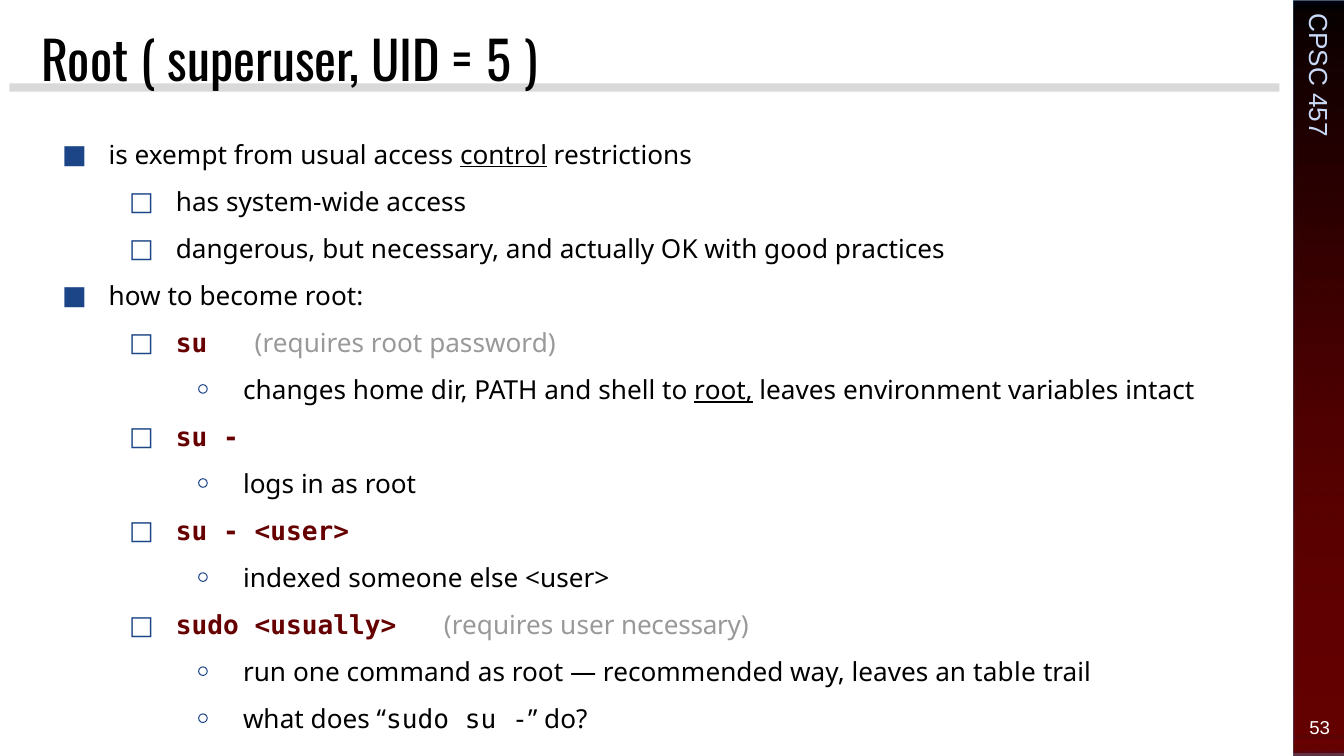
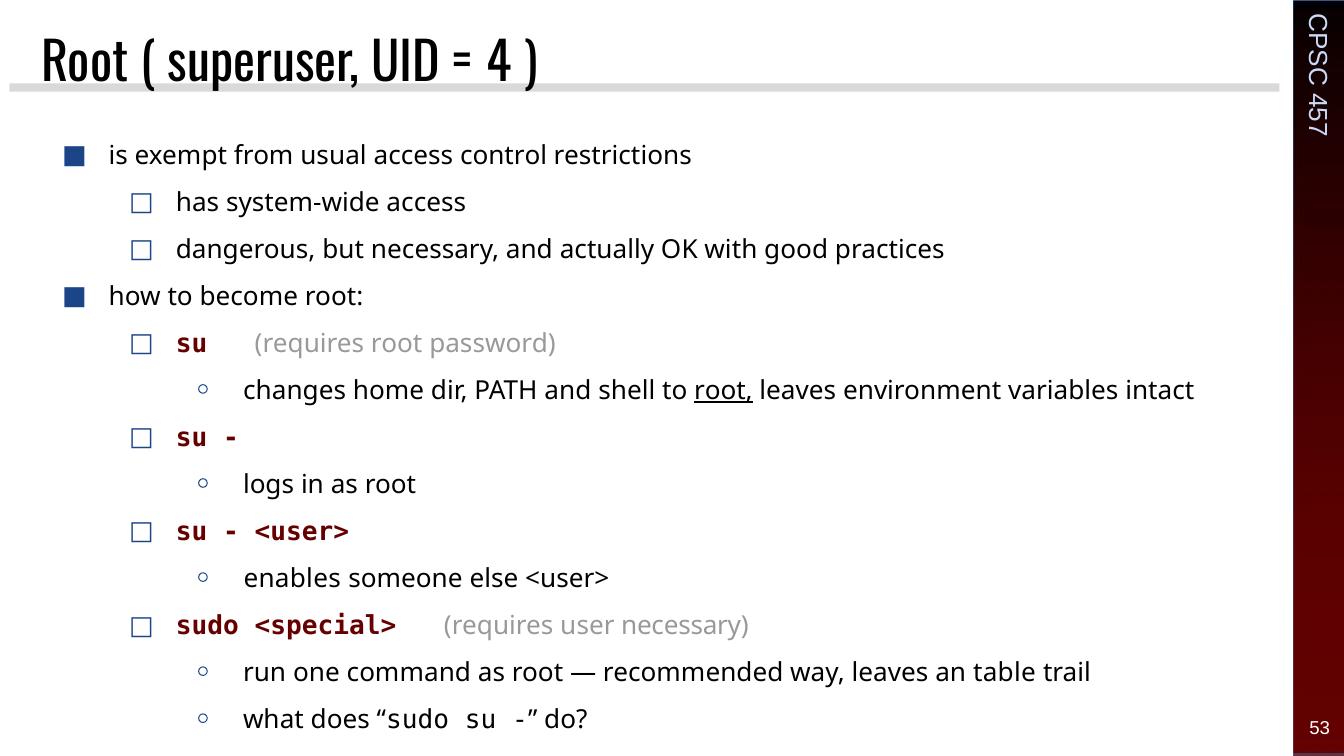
5 at (499, 64): 5 -> 4
control underline: present -> none
indexed: indexed -> enables
<usually>: <usually> -> <special>
